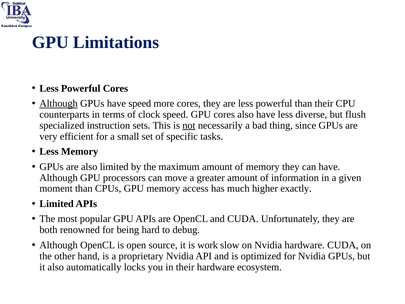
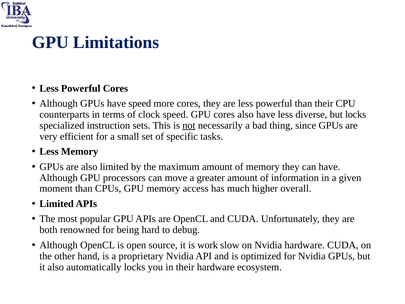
Although at (59, 103) underline: present -> none
but flush: flush -> locks
exactly: exactly -> overall
